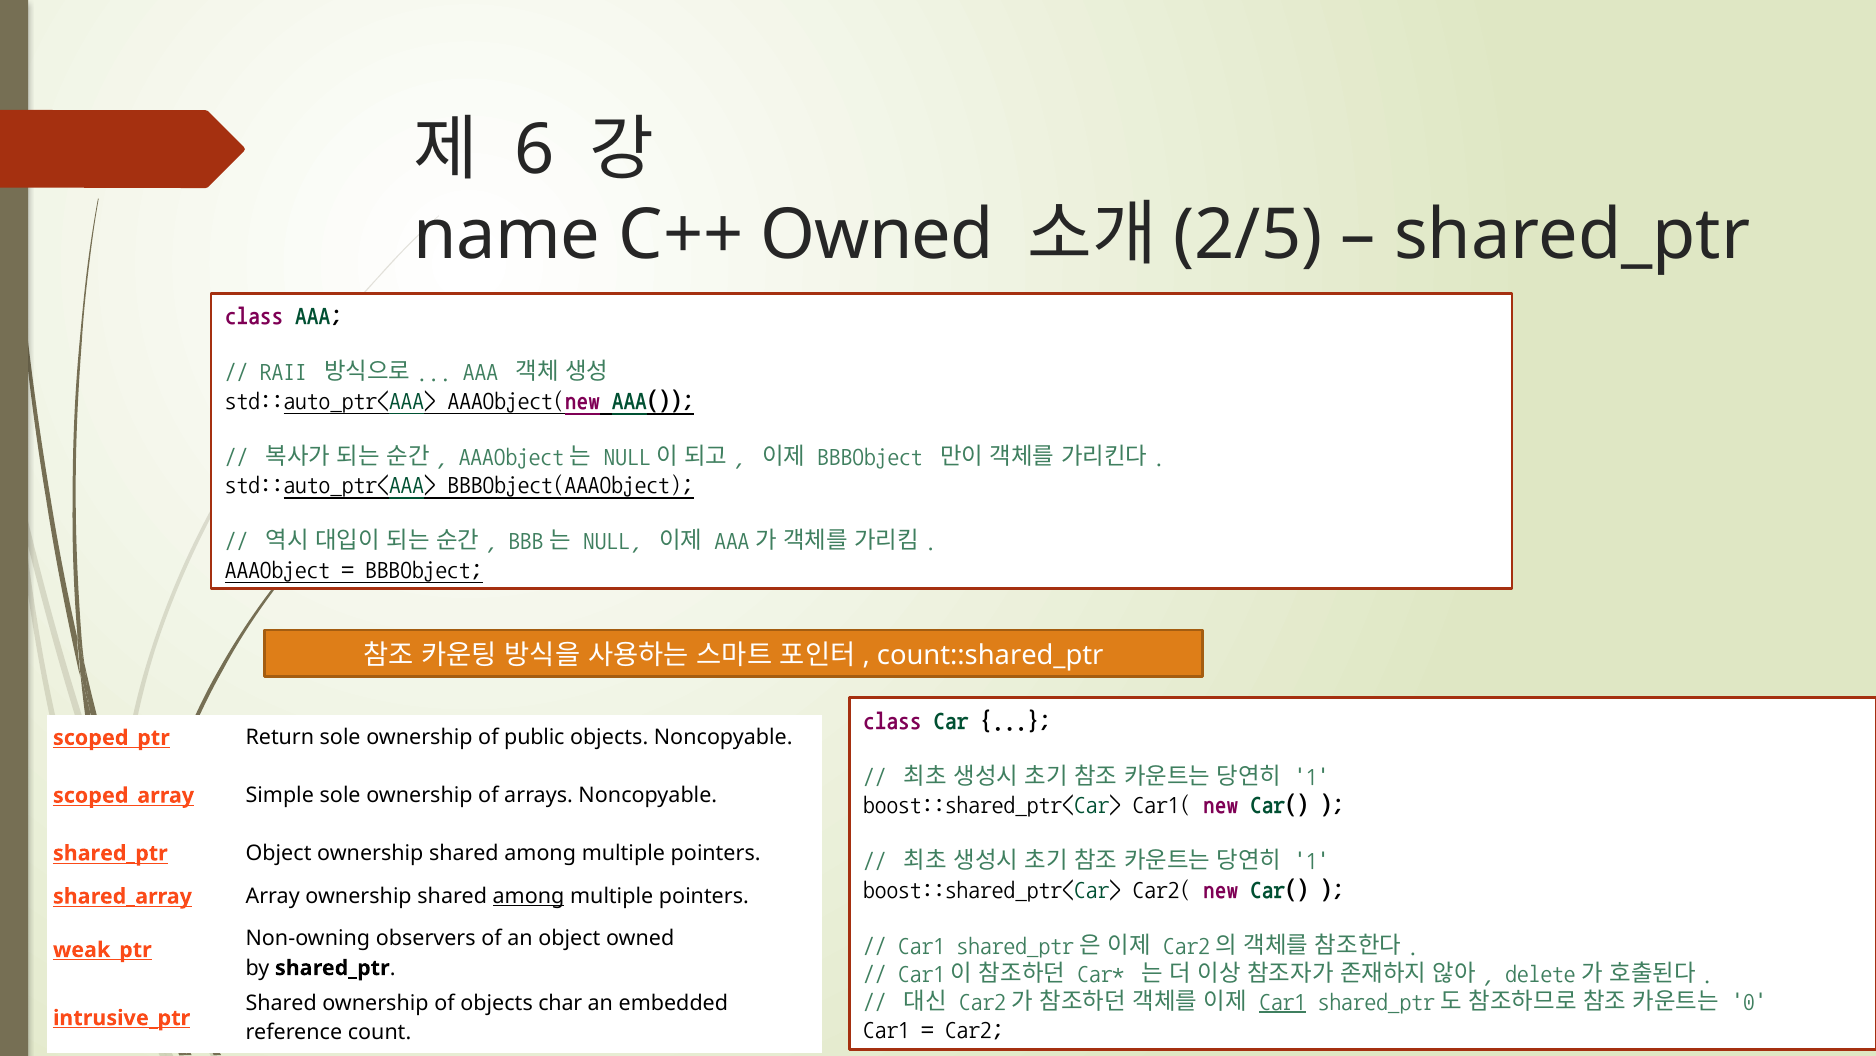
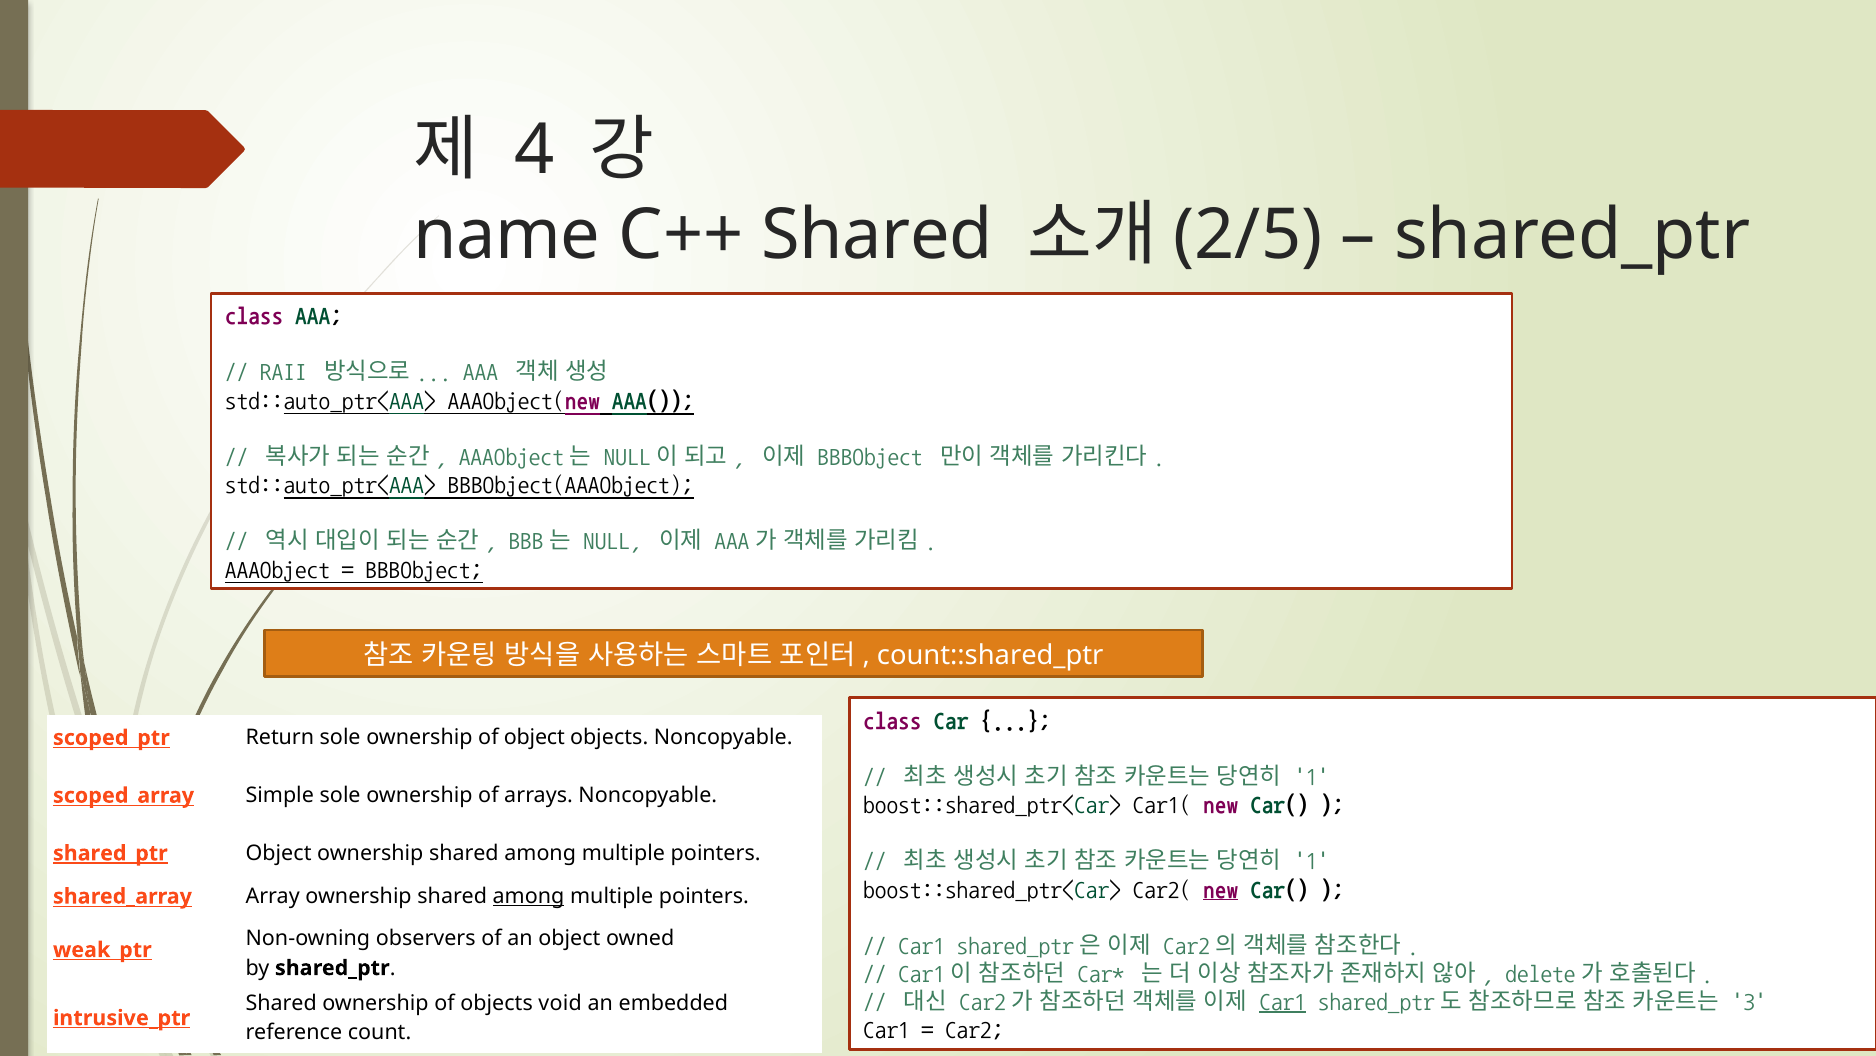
6: 6 -> 4
C++ Owned: Owned -> Shared
of public: public -> object
shared_ptr at (110, 853) underline: none -> present
new at (1221, 889) underline: none -> present
0: 0 -> 3
char: char -> void
